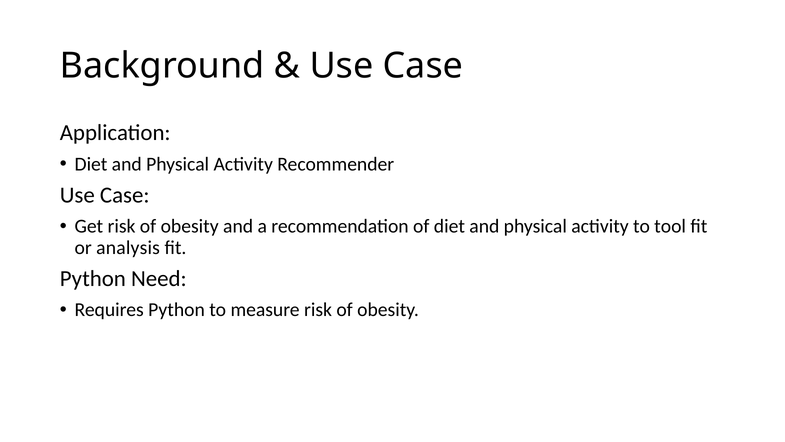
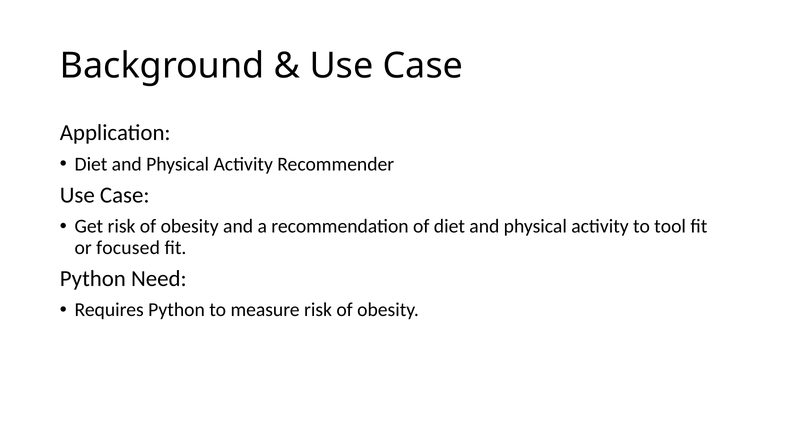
analysis: analysis -> focused
